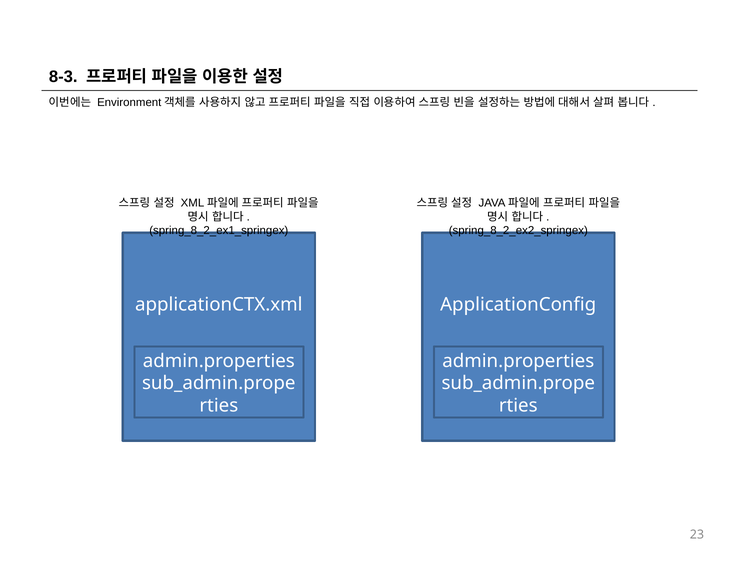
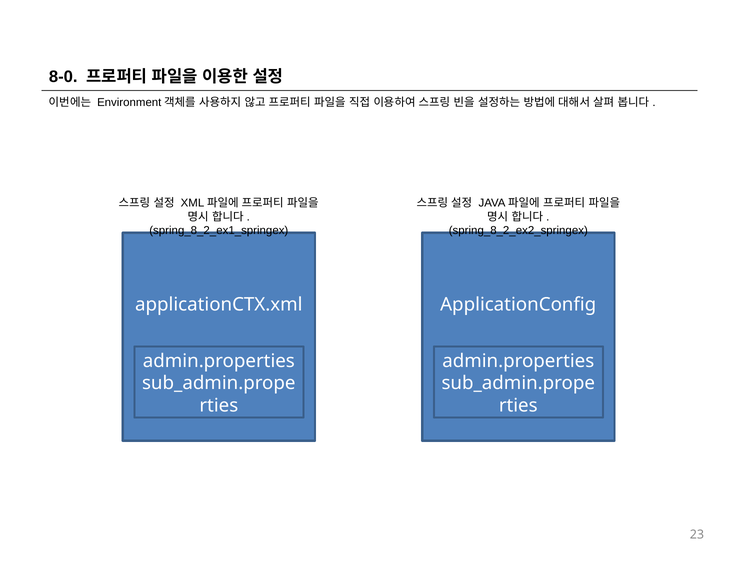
8-3: 8-3 -> 8-0
